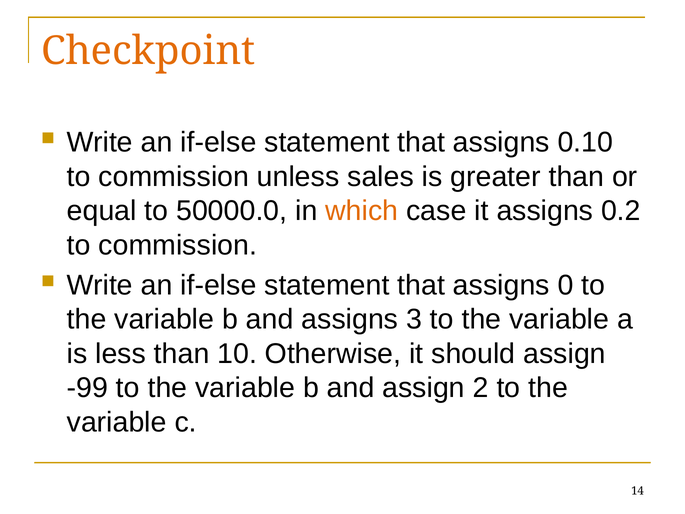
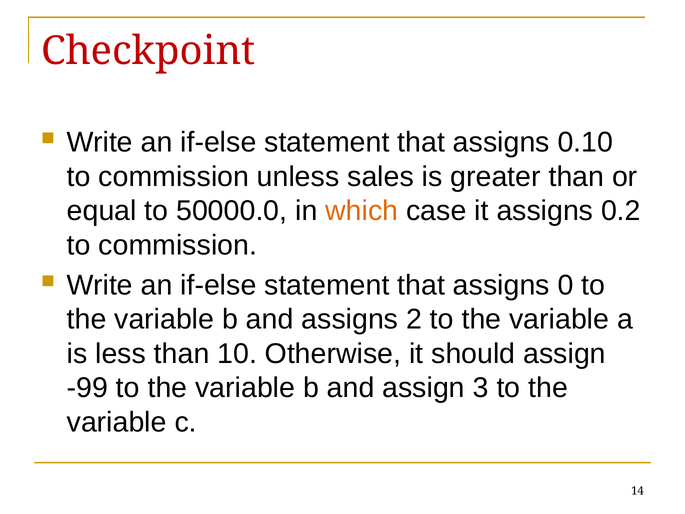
Checkpoint colour: orange -> red
3: 3 -> 2
2: 2 -> 3
